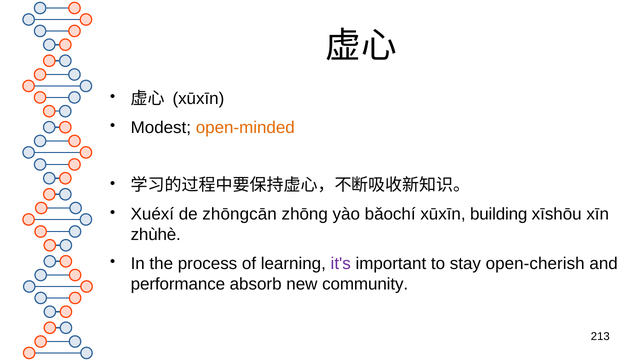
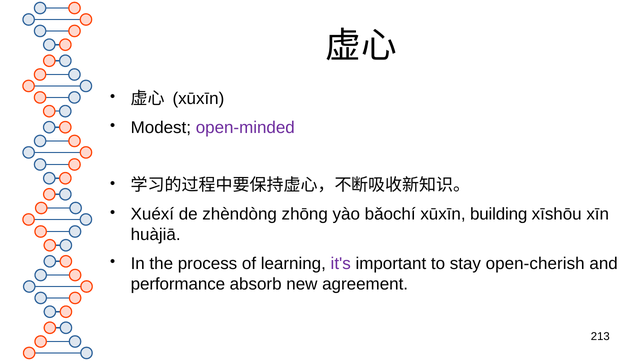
open-minded colour: orange -> purple
zhōngcān: zhōngcān -> zhèndòng
zhùhè: zhùhè -> huàjiā
community: community -> agreement
